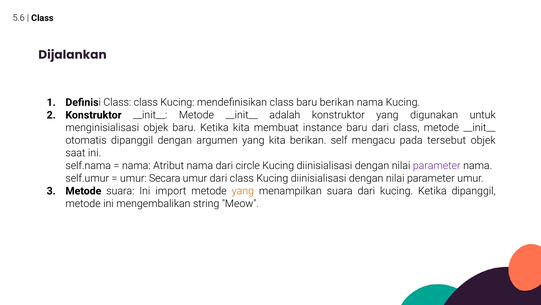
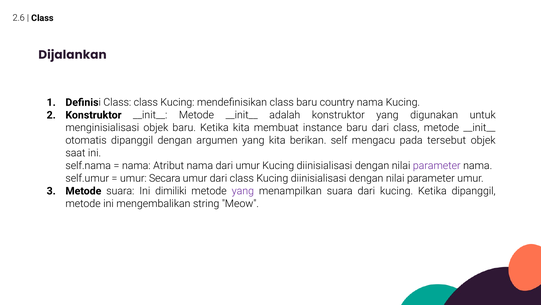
5.6: 5.6 -> 2.6
baru berikan: berikan -> country
dari circle: circle -> umur
import: import -> dimiliki
yang at (243, 191) colour: orange -> purple
